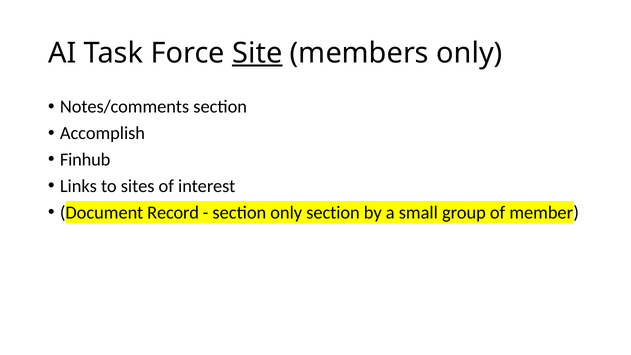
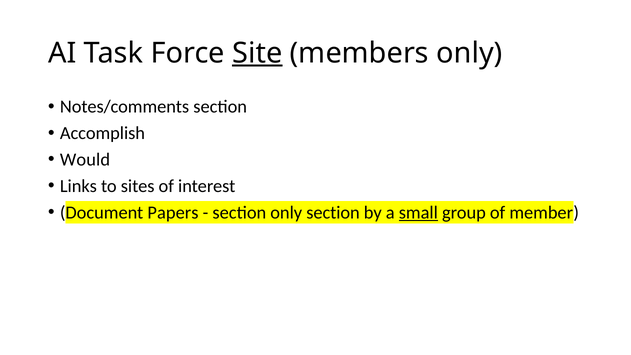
Finhub: Finhub -> Would
Record: Record -> Papers
small underline: none -> present
